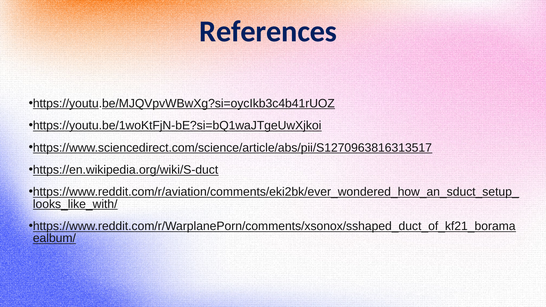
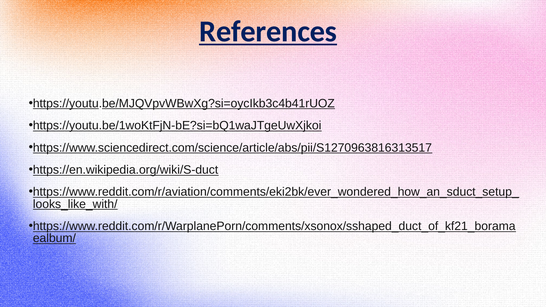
References underline: none -> present
